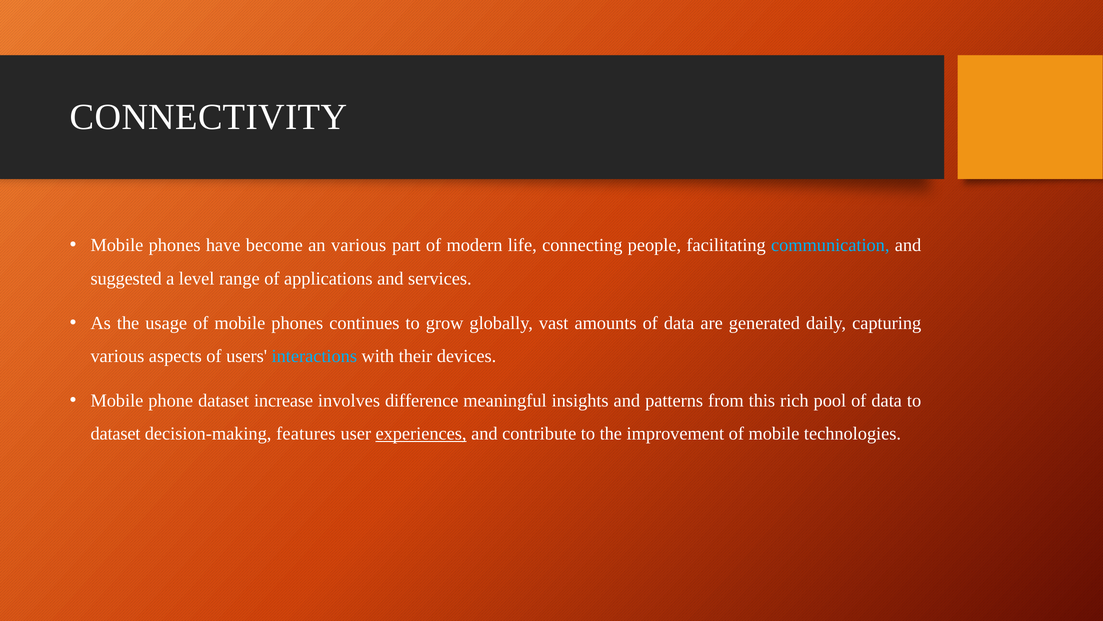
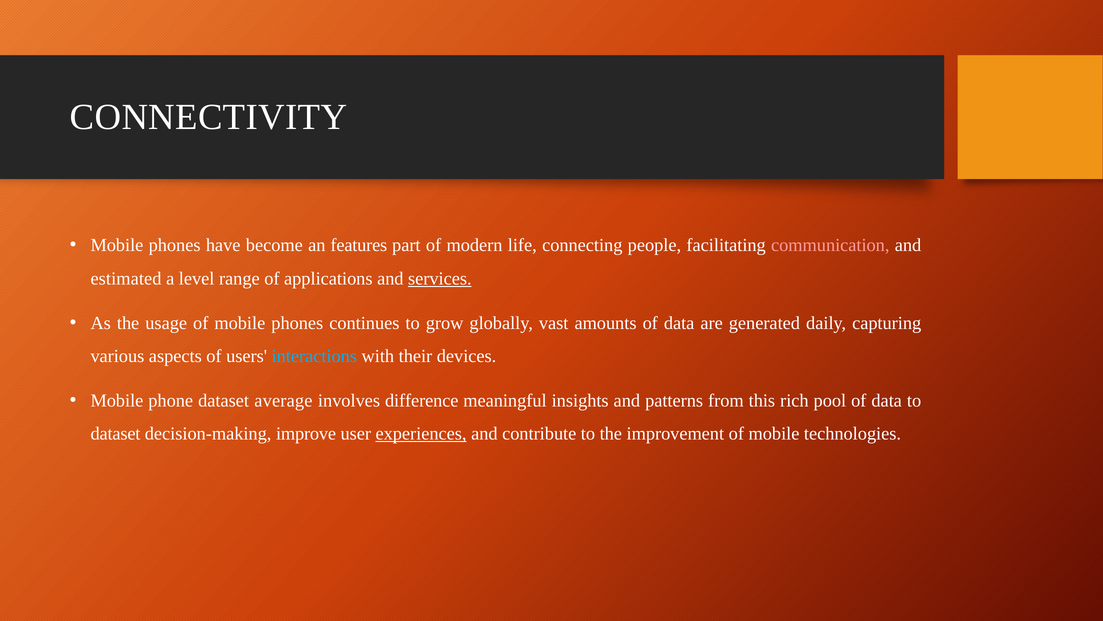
an various: various -> features
communication colour: light blue -> pink
suggested: suggested -> estimated
services underline: none -> present
increase: increase -> average
features: features -> improve
